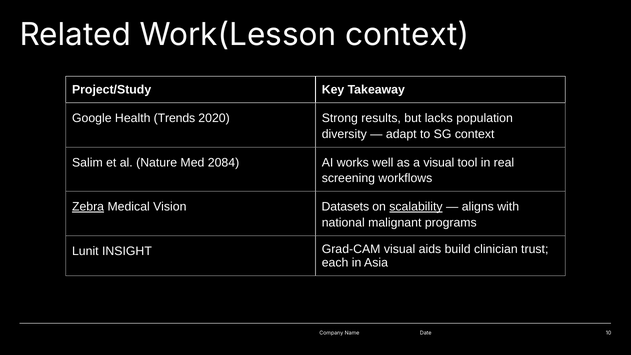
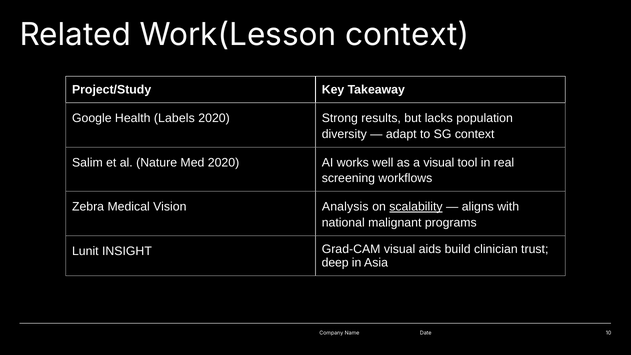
Trends: Trends -> Labels
Med 2084: 2084 -> 2020
Zebra underline: present -> none
Datasets: Datasets -> Analysis
each: each -> deep
